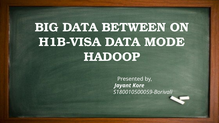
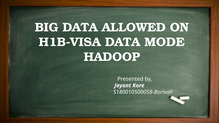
BETWEEN: BETWEEN -> ALLOWED
